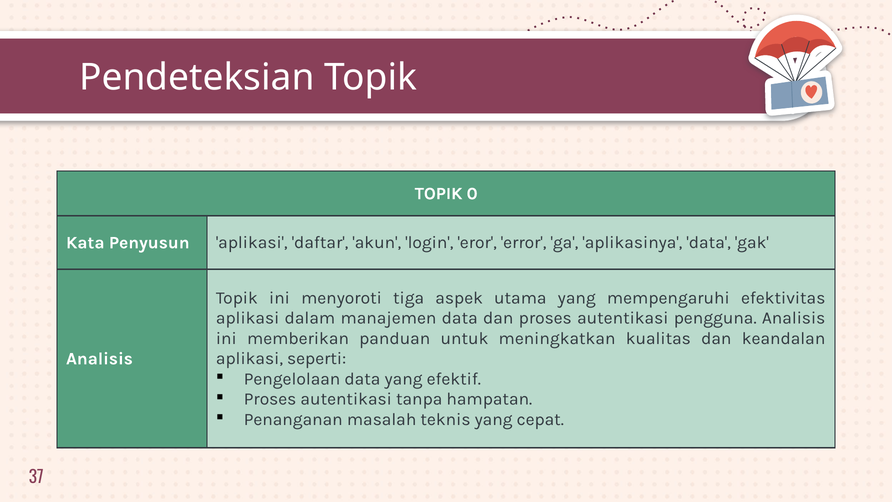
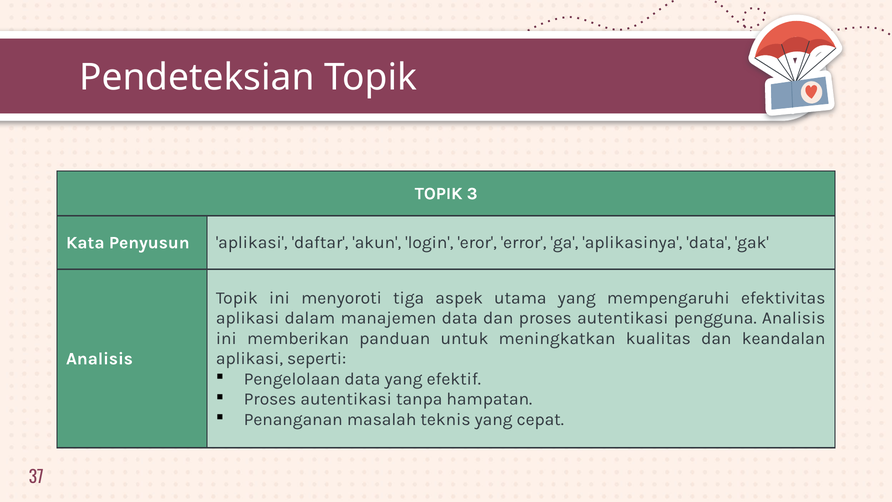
0: 0 -> 3
